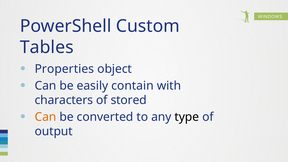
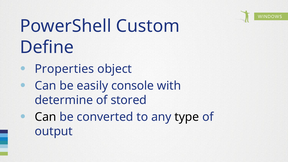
Tables: Tables -> Define
contain: contain -> console
characters: characters -> determine
Can at (45, 117) colour: orange -> black
